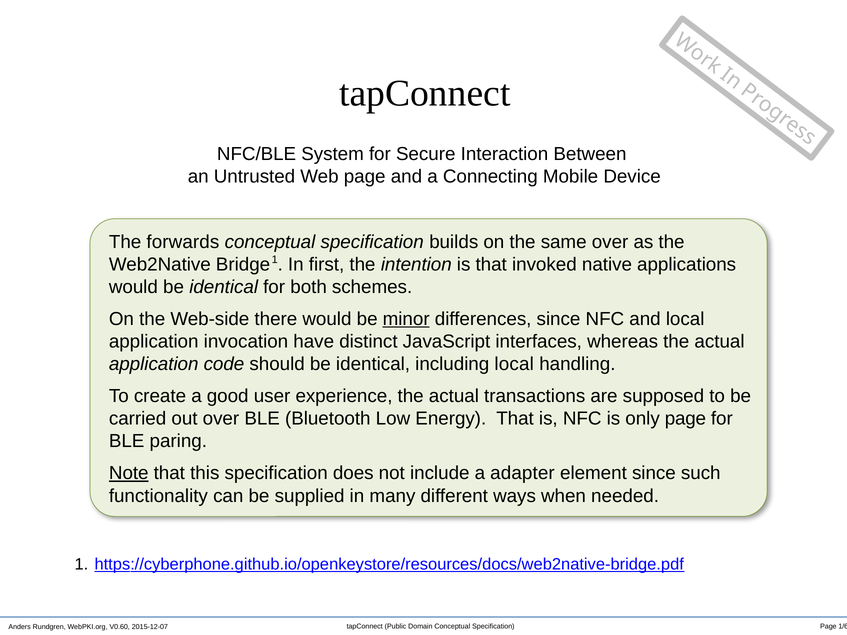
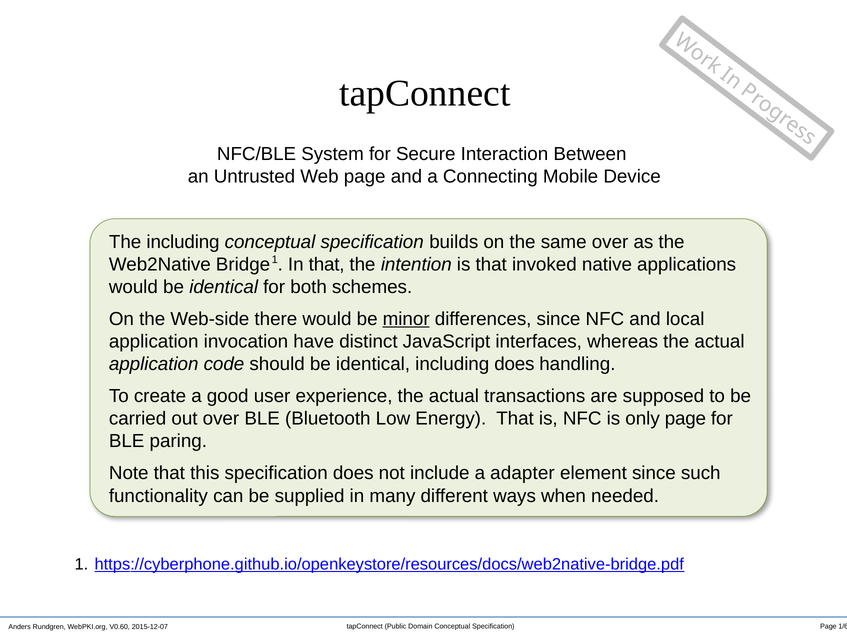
The forwards: forwards -> including
In first: first -> that
including local: local -> does
Note underline: present -> none
